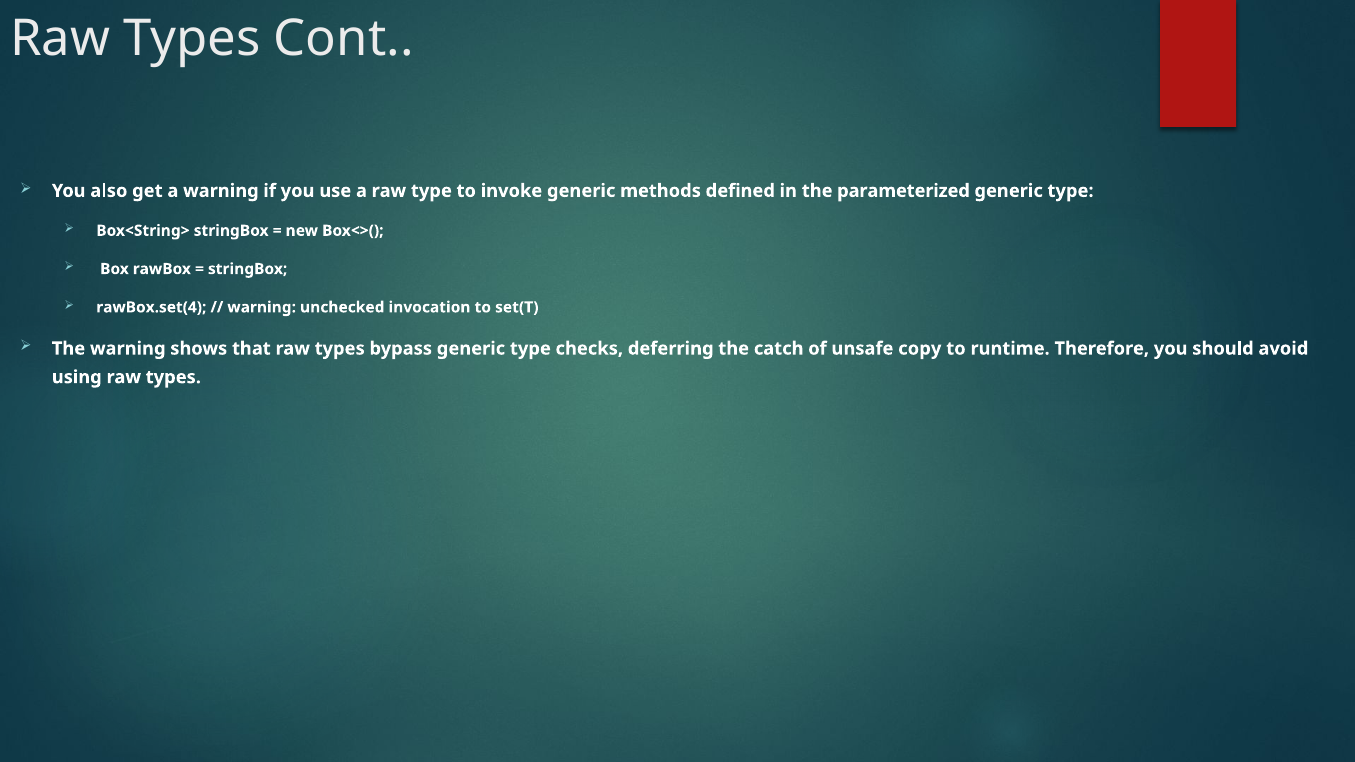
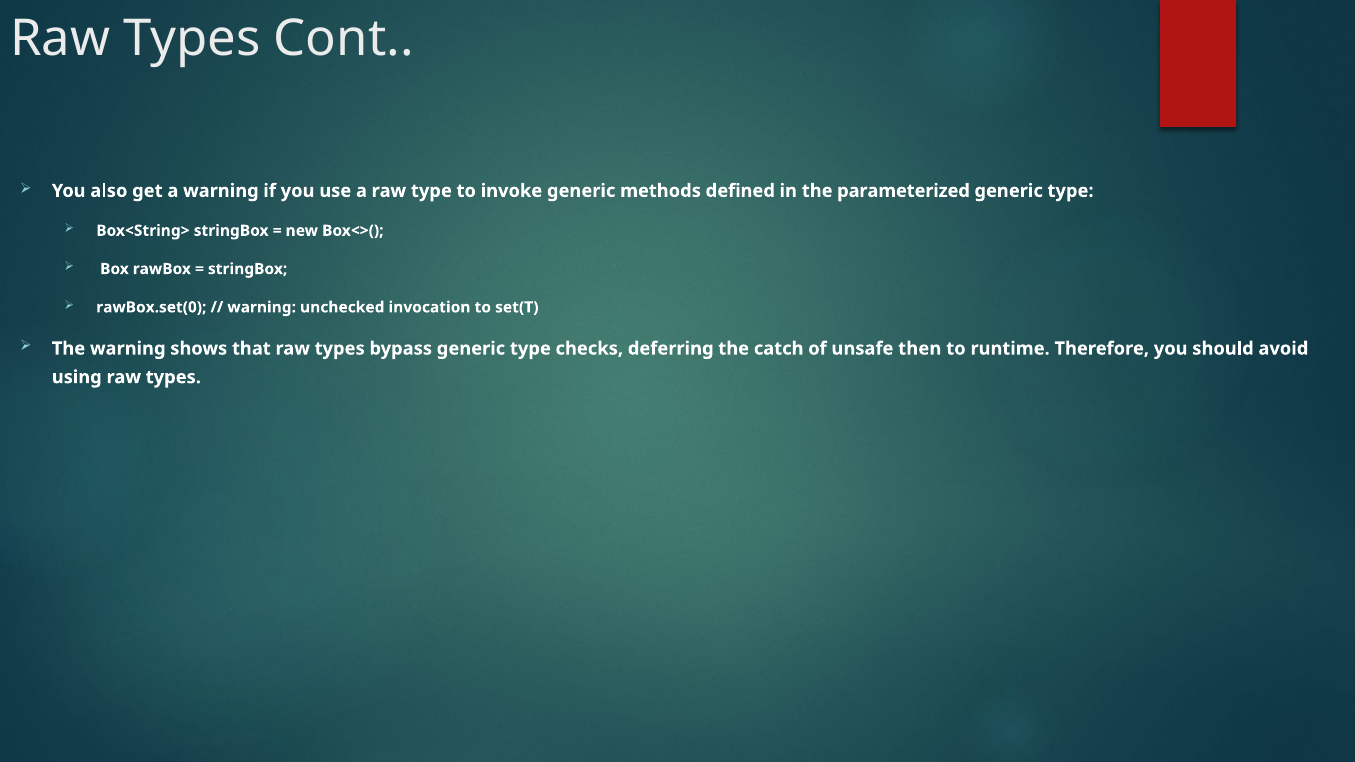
rawBox.set(4: rawBox.set(4 -> rawBox.set(0
copy: copy -> then
